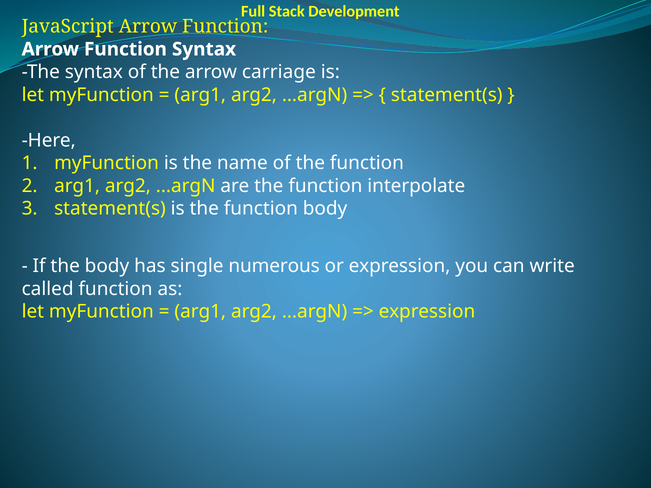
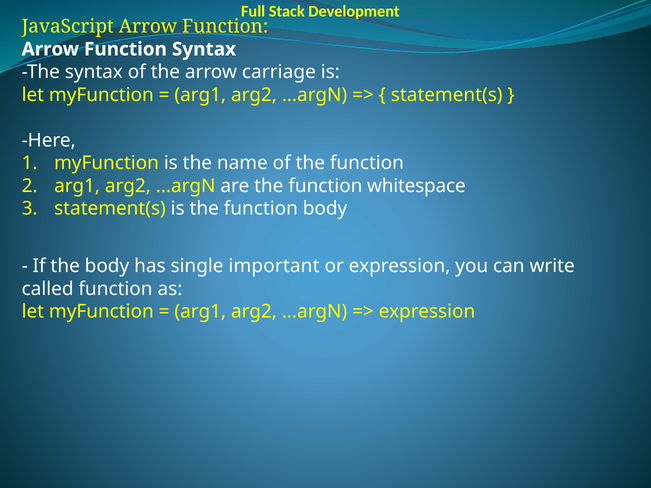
interpolate: interpolate -> whitespace
numerous: numerous -> important
